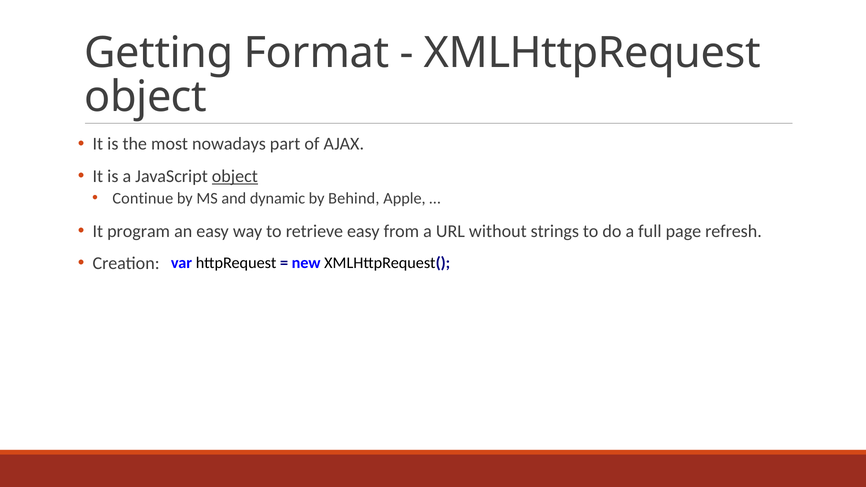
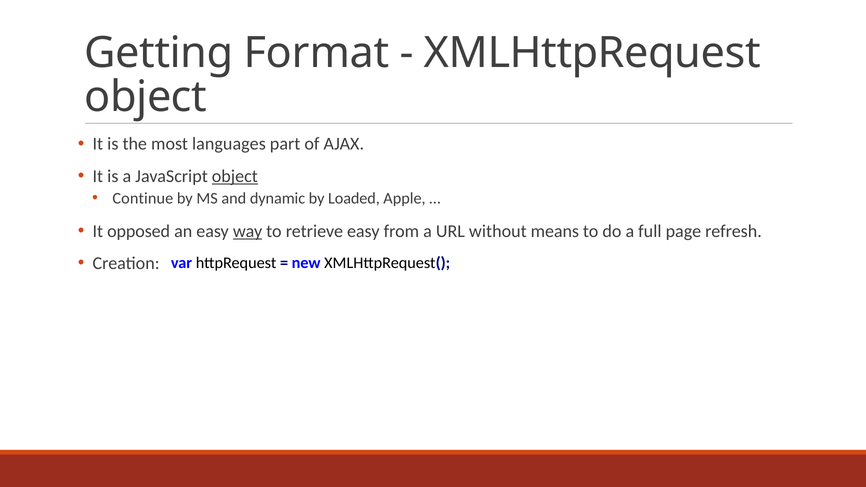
nowadays: nowadays -> languages
Behind: Behind -> Loaded
program: program -> opposed
way underline: none -> present
strings: strings -> means
